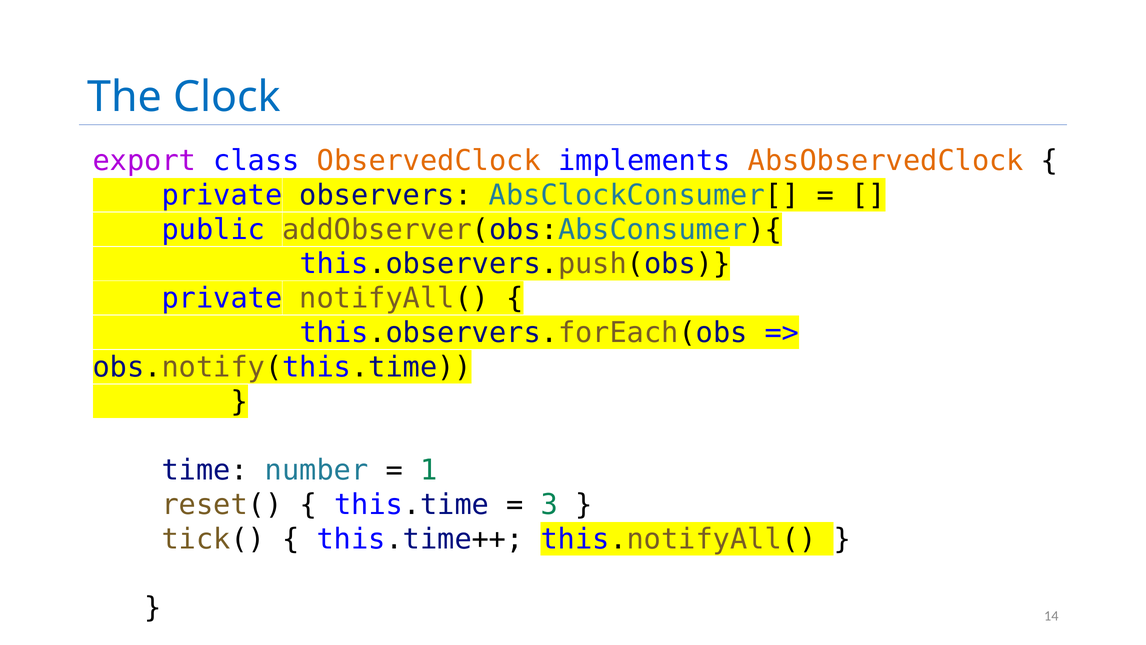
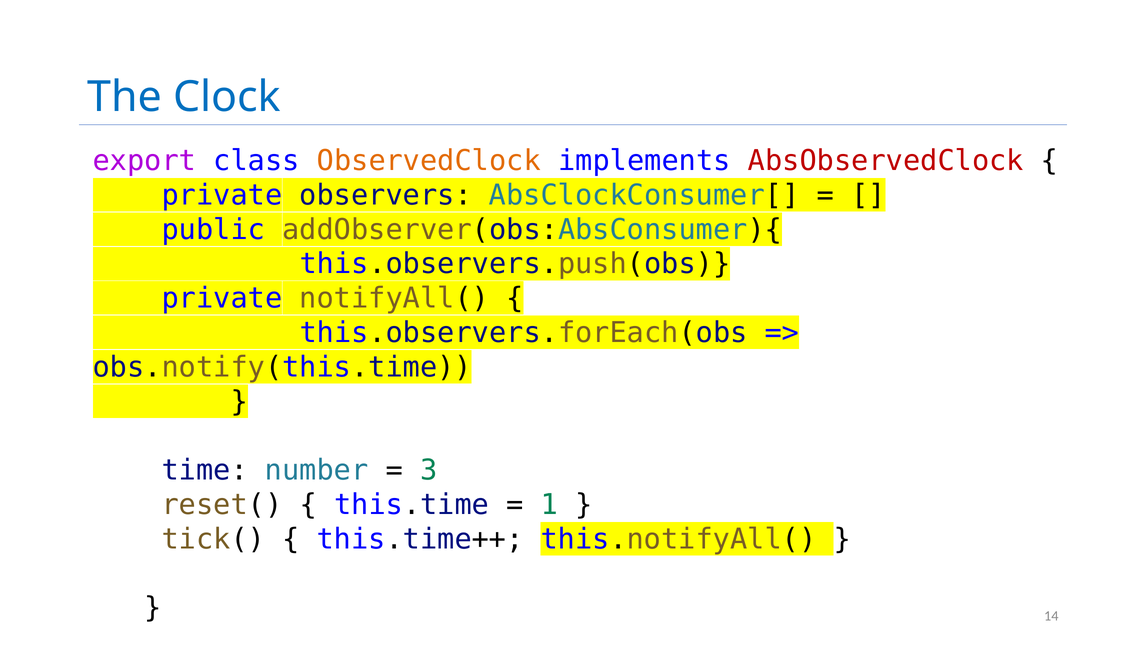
AbsObservedClock colour: orange -> red
1: 1 -> 3
3: 3 -> 1
